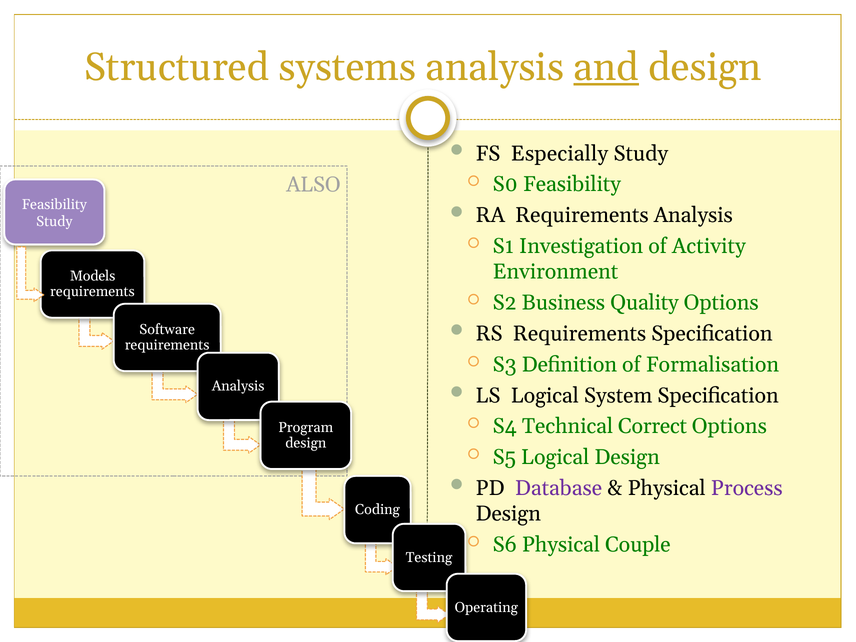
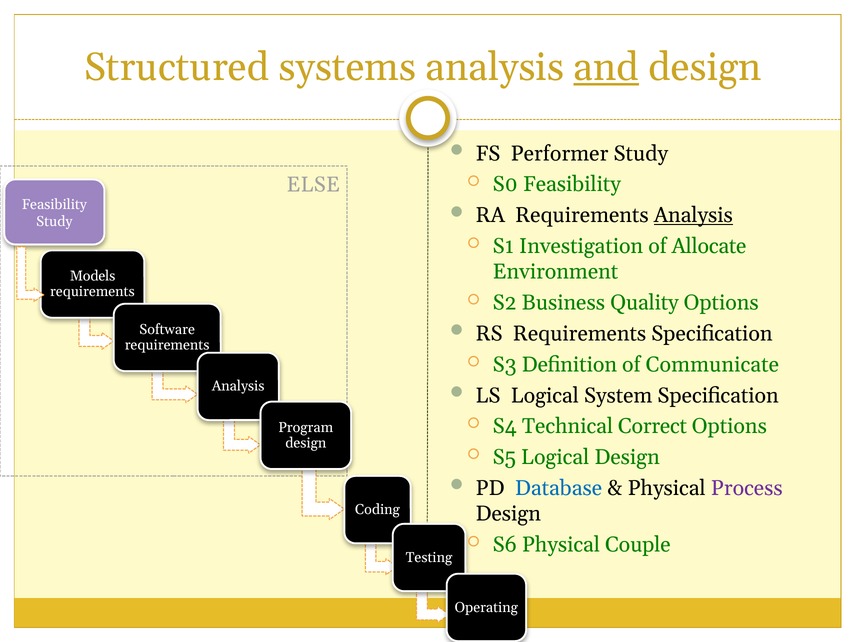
Especially: Especially -> Performer
ALSO: ALSO -> ELSE
Analysis at (693, 215) underline: none -> present
Activity: Activity -> Allocate
Formalisation: Formalisation -> Communicate
Database colour: purple -> blue
